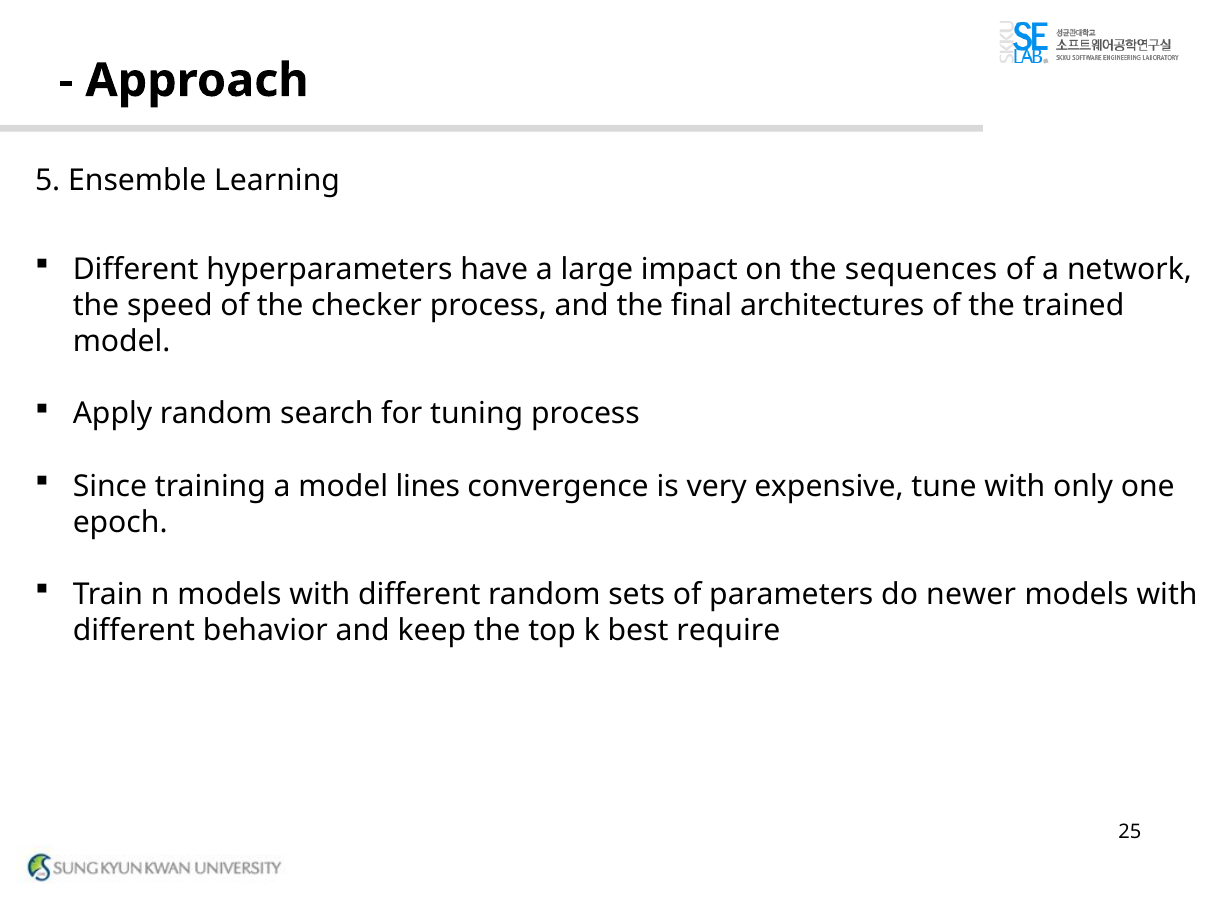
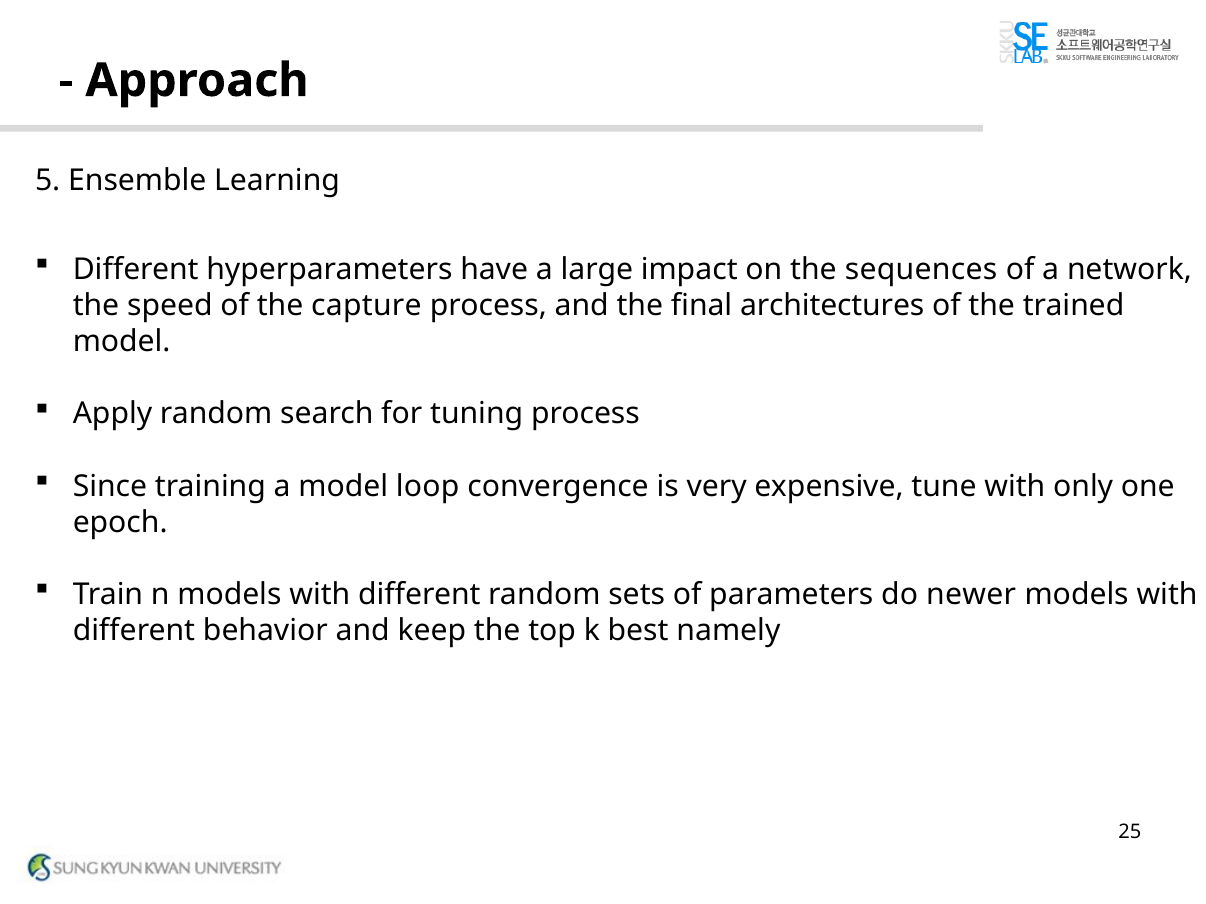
checker: checker -> capture
lines: lines -> loop
require: require -> namely
